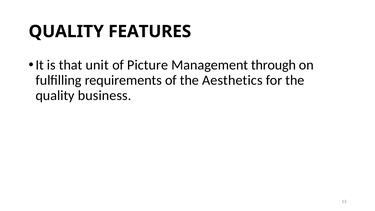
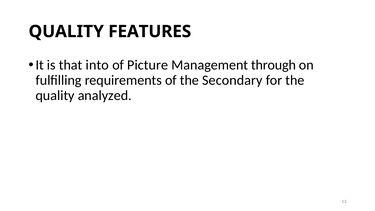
unit: unit -> into
Aesthetics: Aesthetics -> Secondary
business: business -> analyzed
